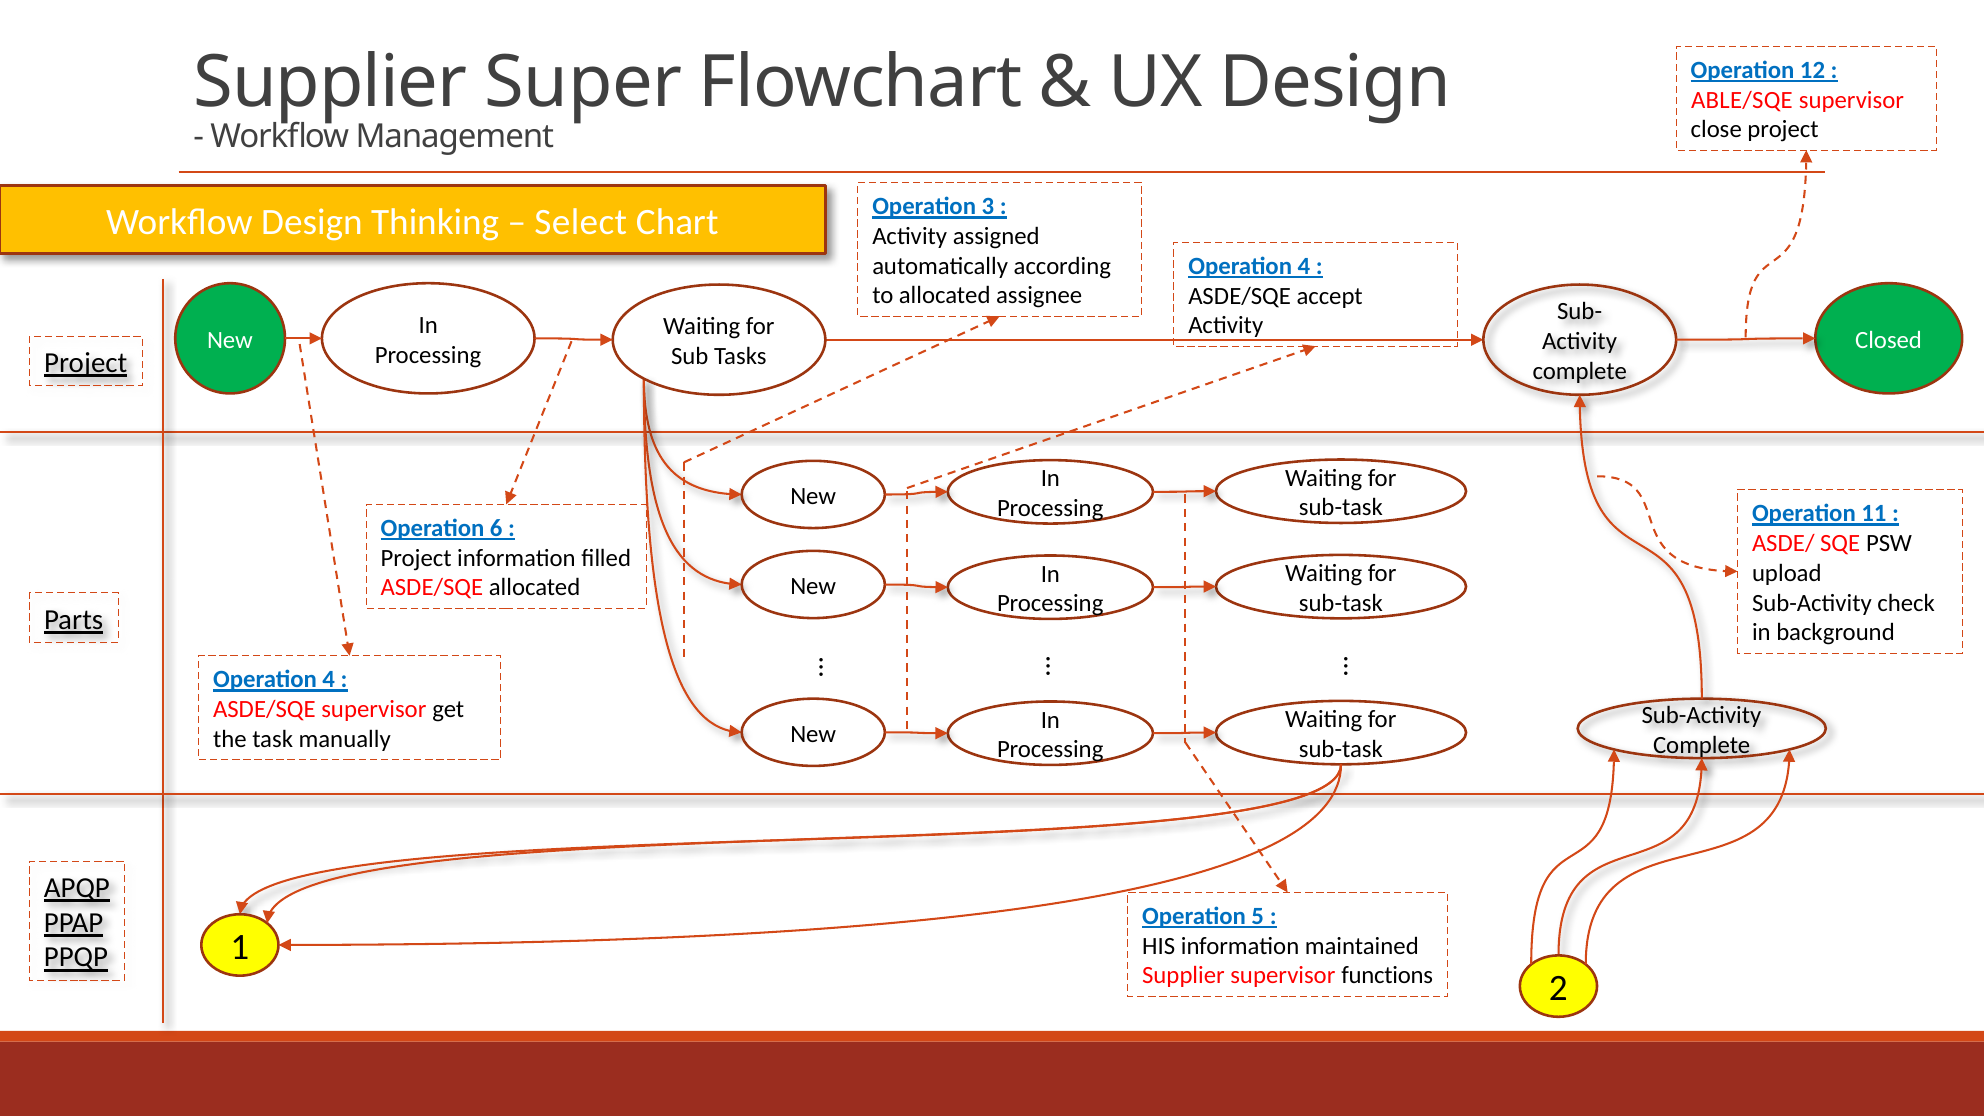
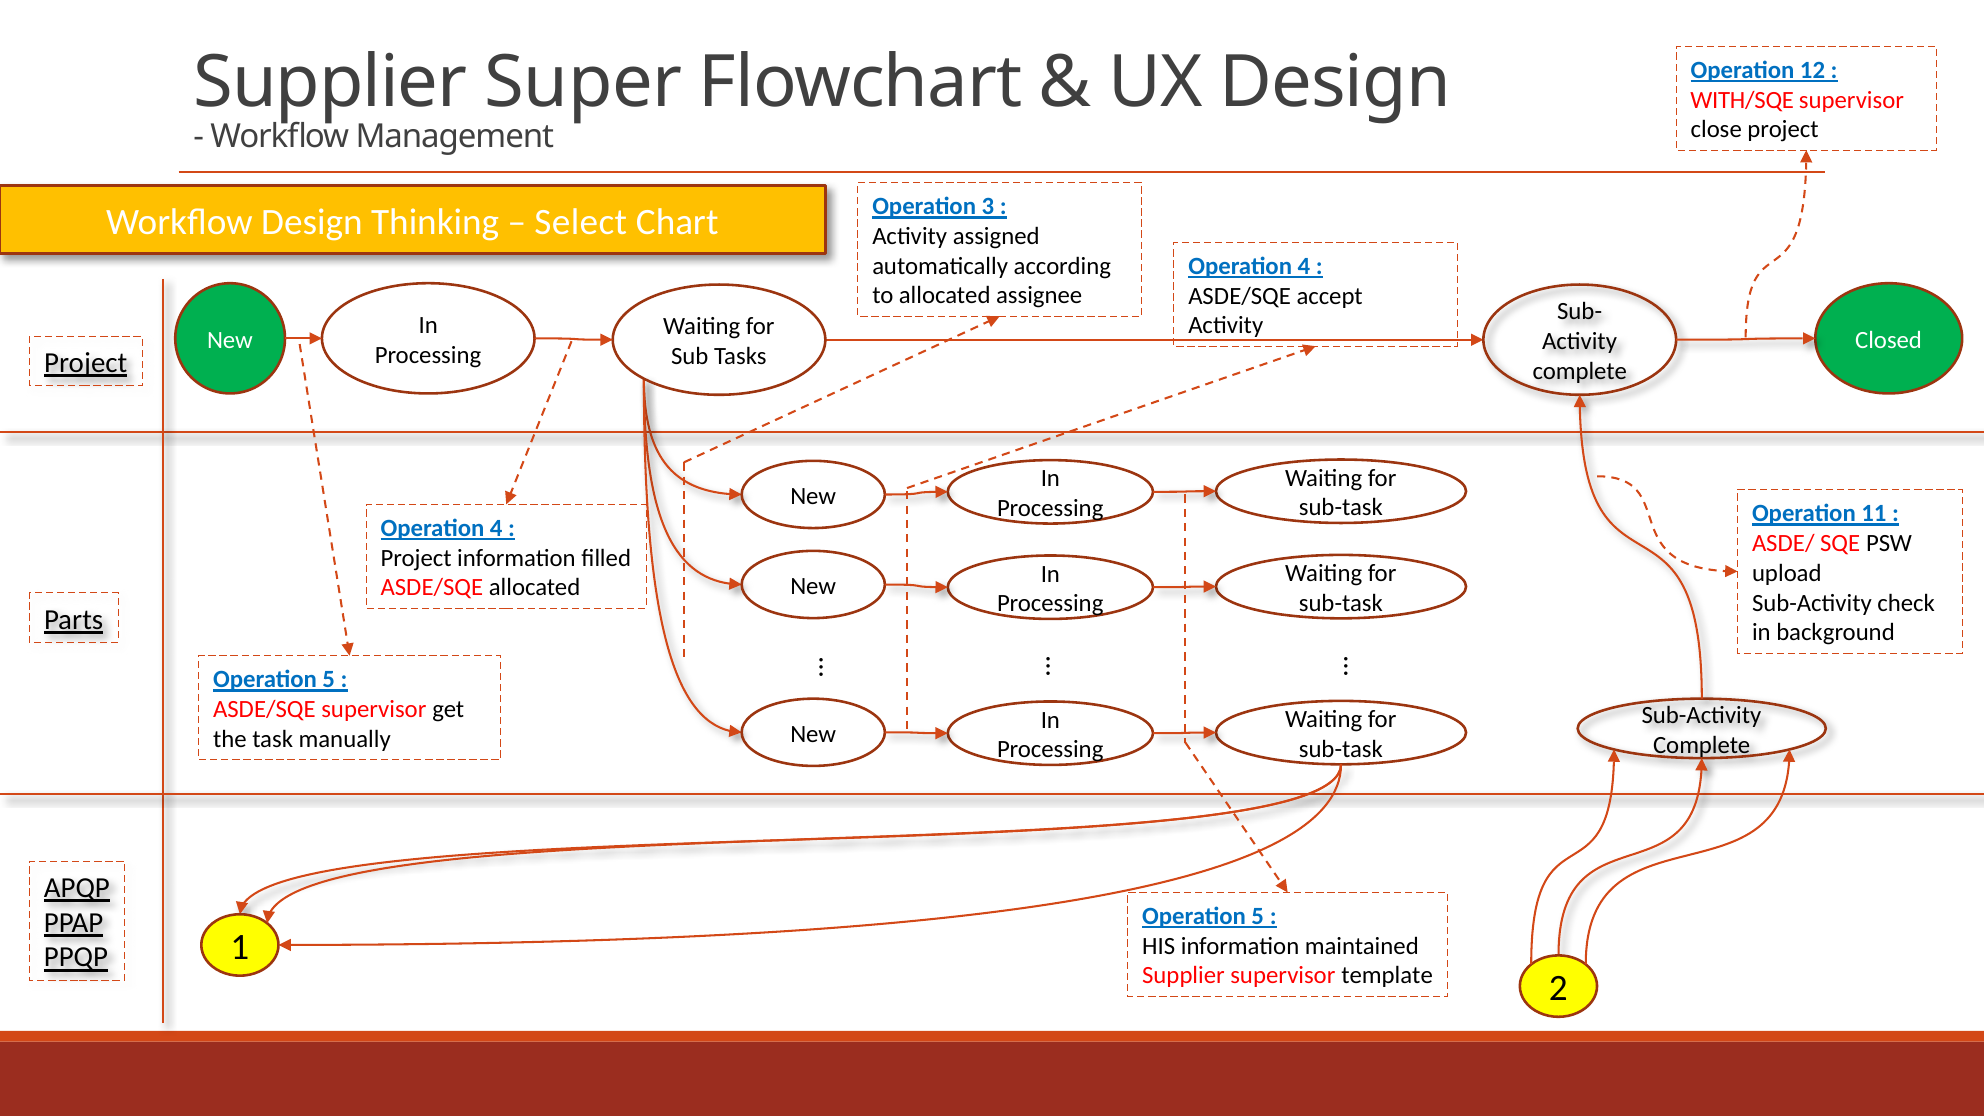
ABLE/SQE: ABLE/SQE -> WITH/SQE
6 at (496, 528): 6 -> 4
4 at (329, 680): 4 -> 5
functions: functions -> template
